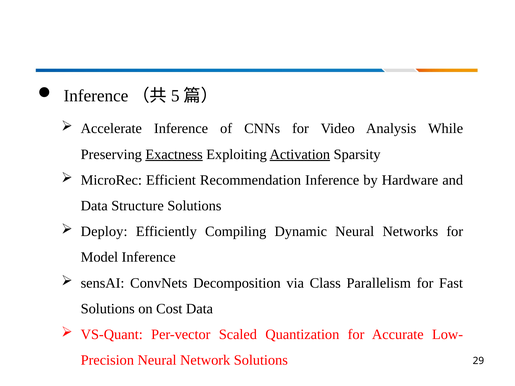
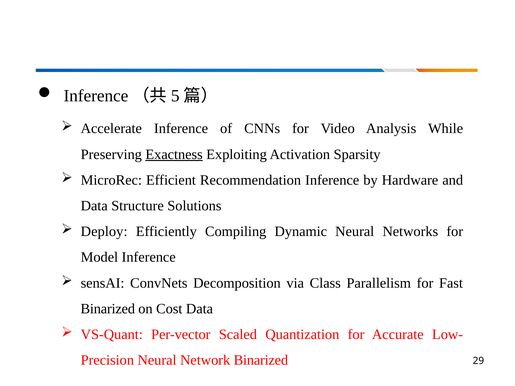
Activation underline: present -> none
Solutions at (108, 309): Solutions -> Binarized
Network Solutions: Solutions -> Binarized
